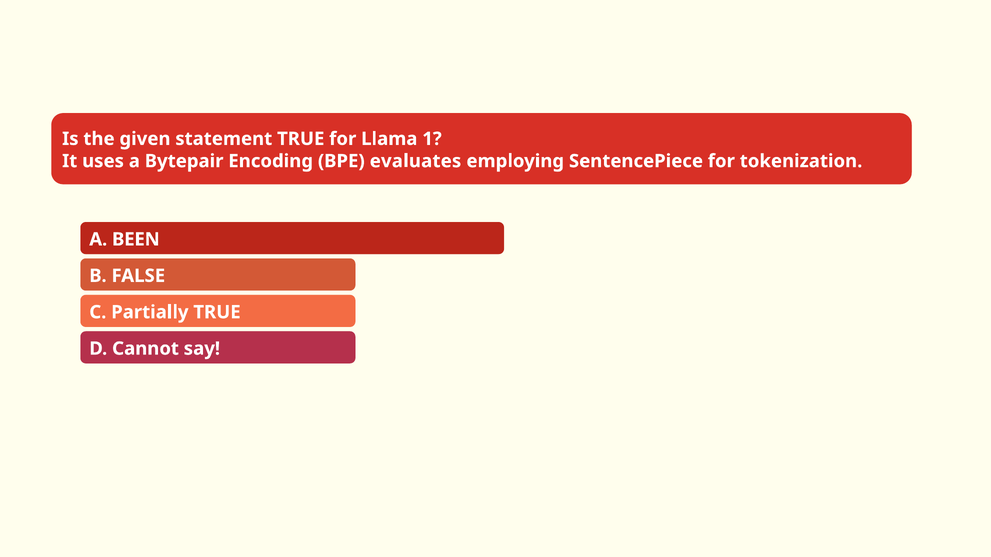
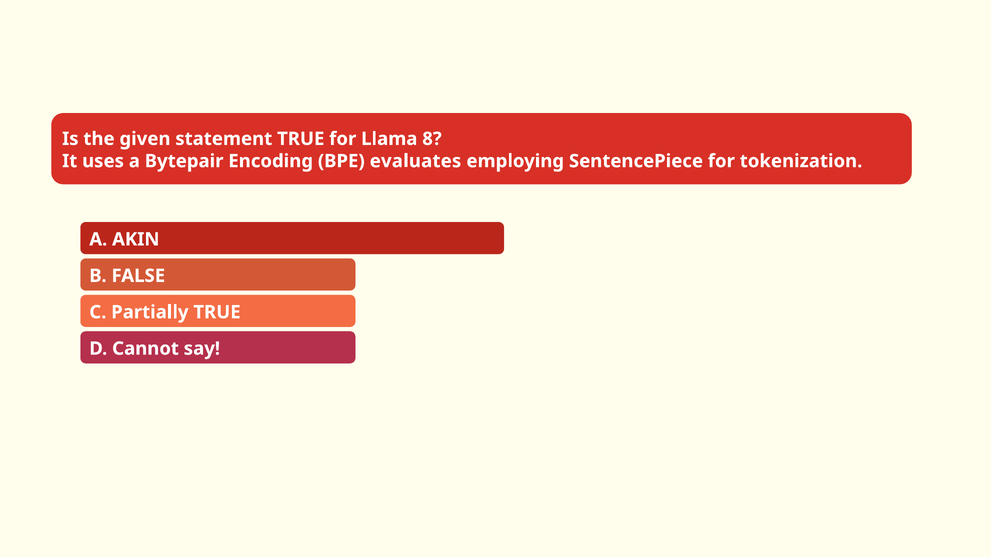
1: 1 -> 8
BEEN: BEEN -> AKIN
